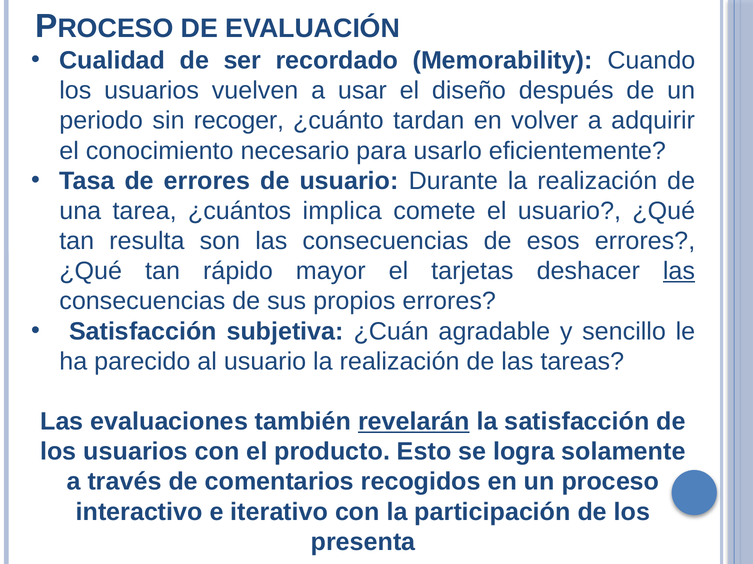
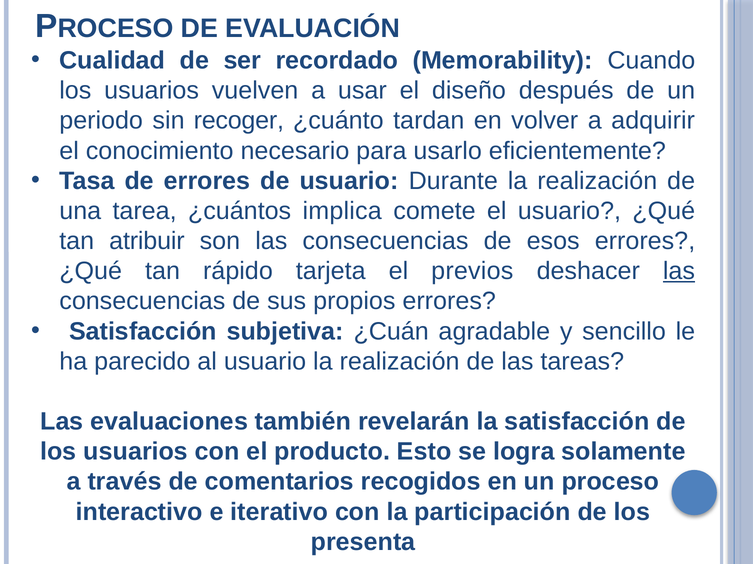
resulta: resulta -> atribuir
mayor: mayor -> tarjeta
tarjetas: tarjetas -> previos
revelarán underline: present -> none
